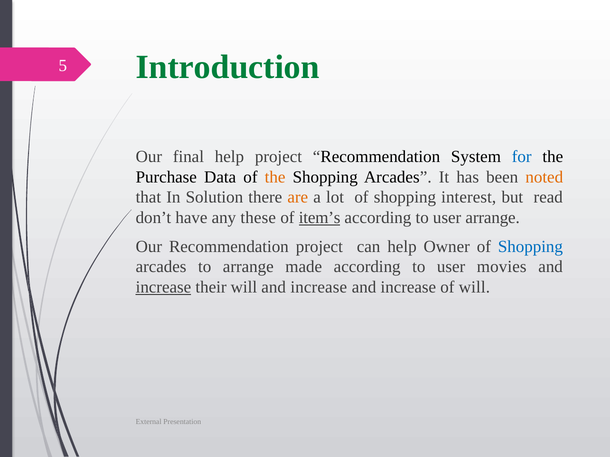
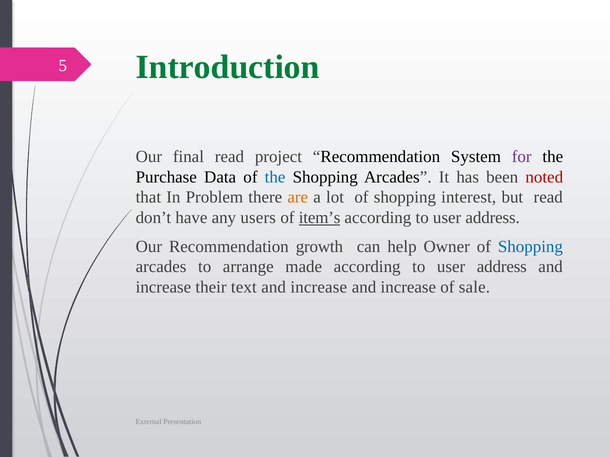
final help: help -> read
for colour: blue -> purple
the at (275, 177) colour: orange -> blue
noted colour: orange -> red
Solution: Solution -> Problem
these: these -> users
arrange at (493, 218): arrange -> address
Recommendation project: project -> growth
movies at (502, 267): movies -> address
increase at (163, 287) underline: present -> none
their will: will -> text
of will: will -> sale
